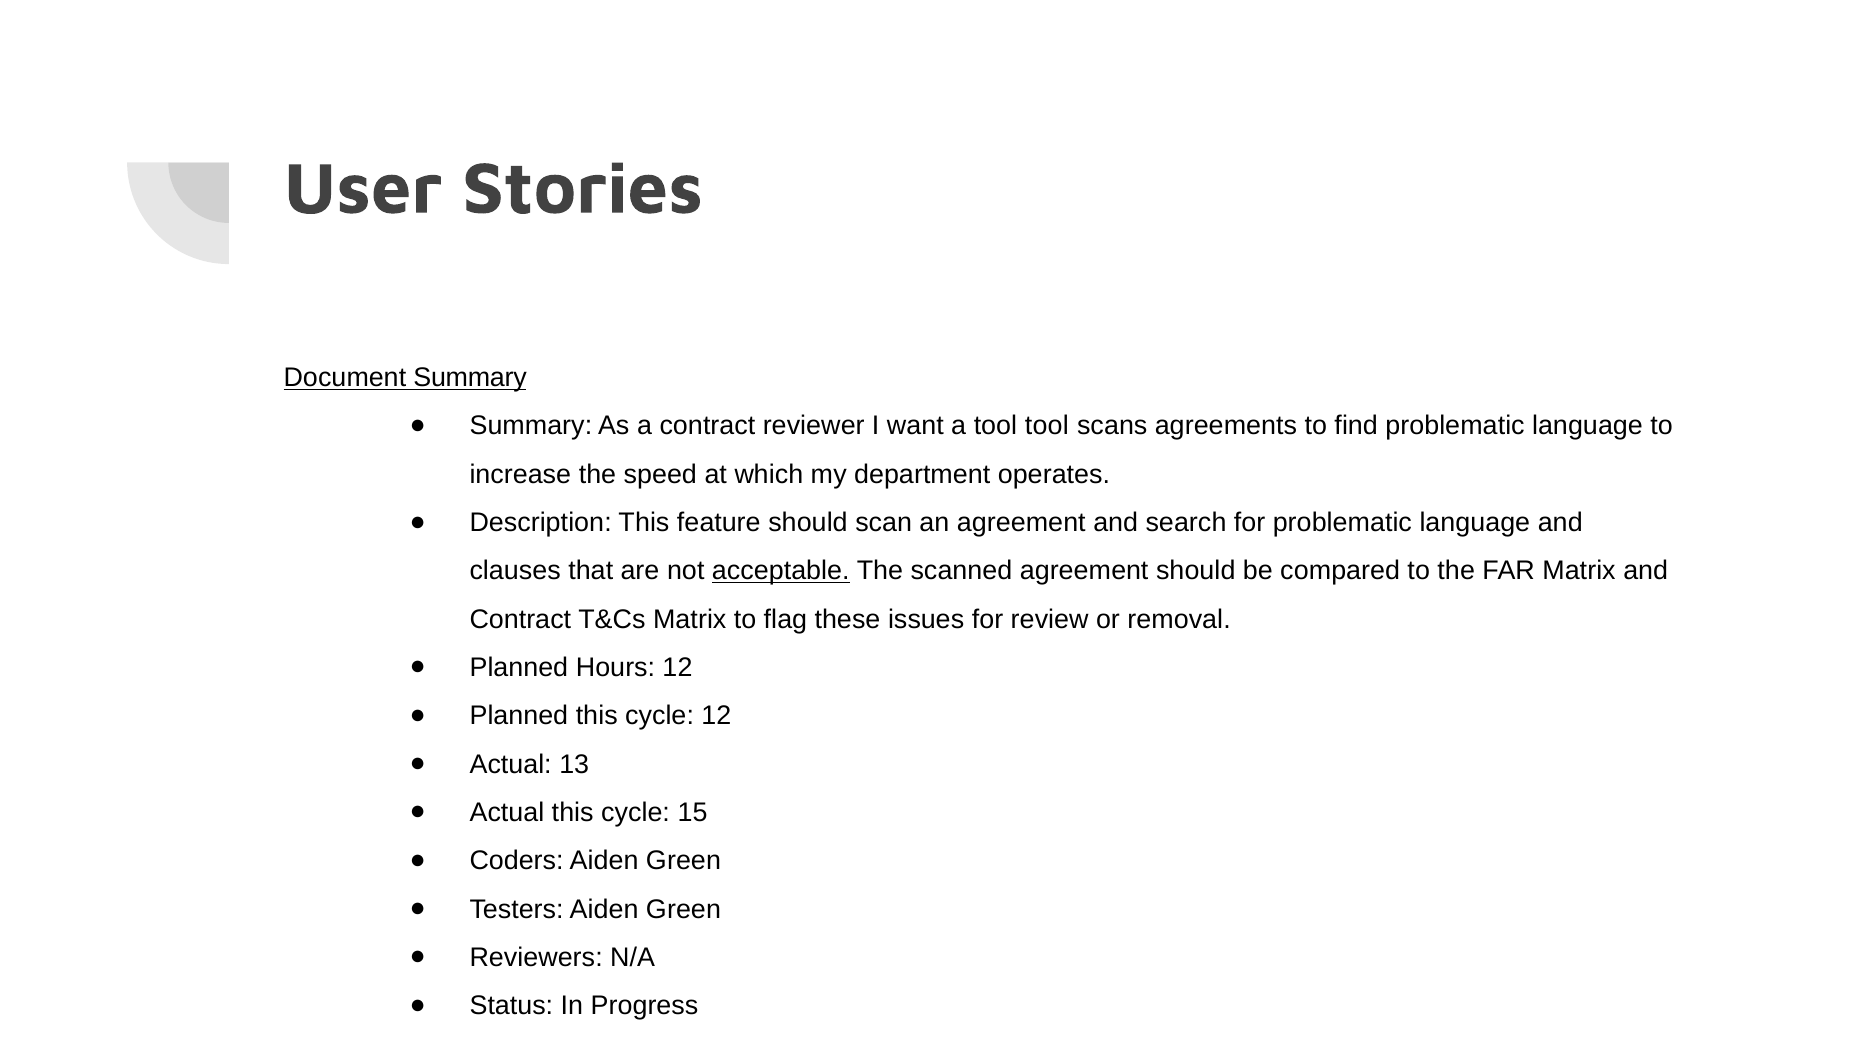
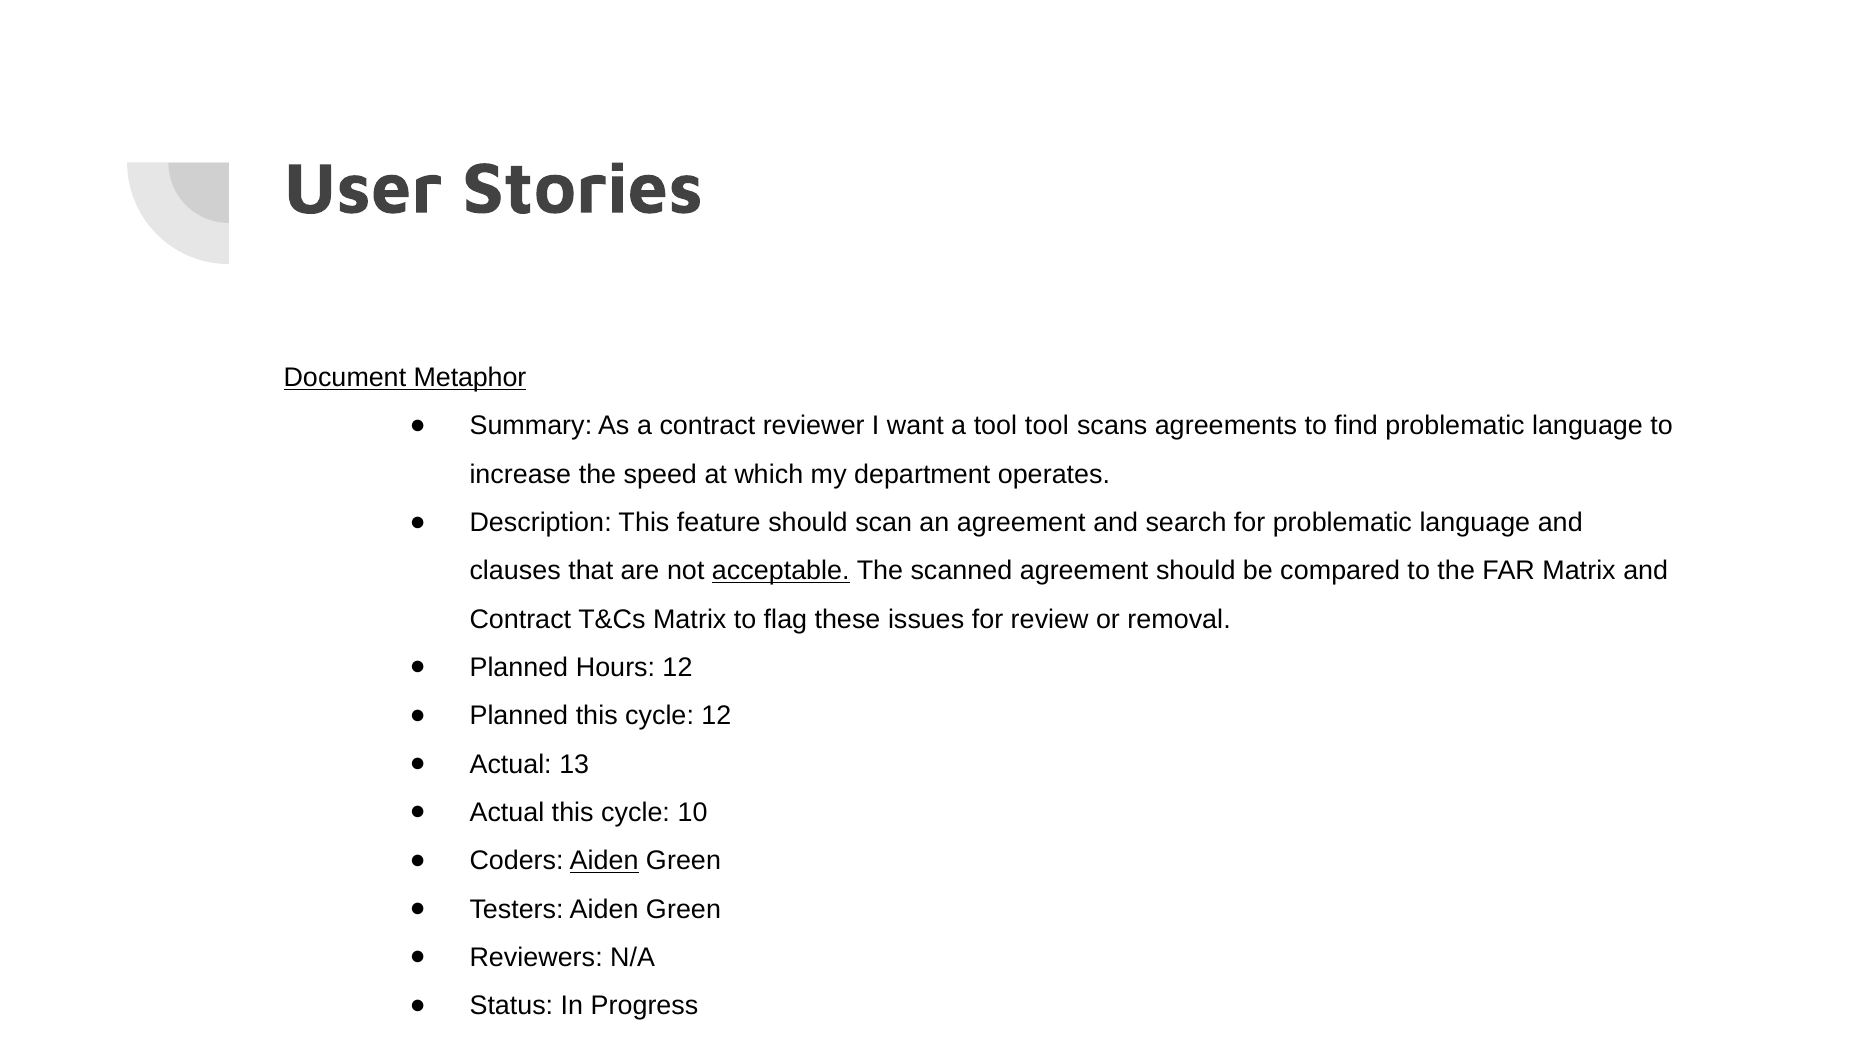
Document Summary: Summary -> Metaphor
15: 15 -> 10
Aiden at (604, 861) underline: none -> present
